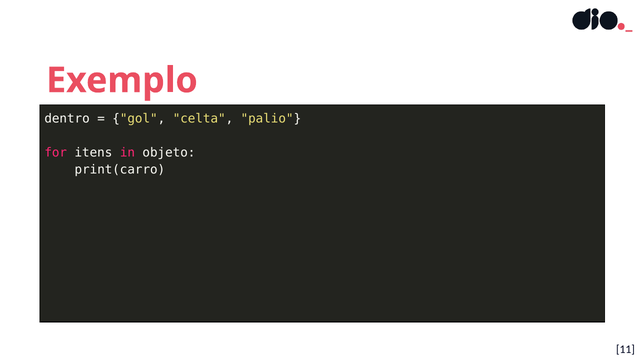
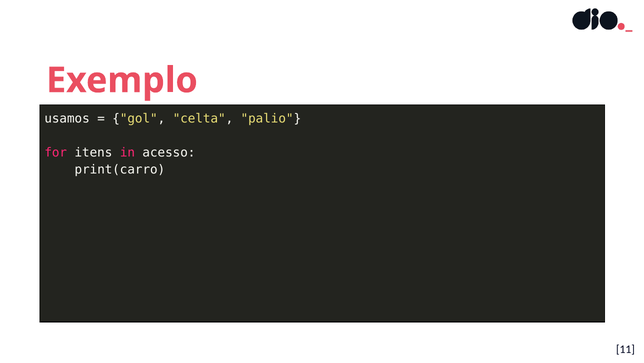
dentro: dentro -> usamos
objeto: objeto -> acesso
